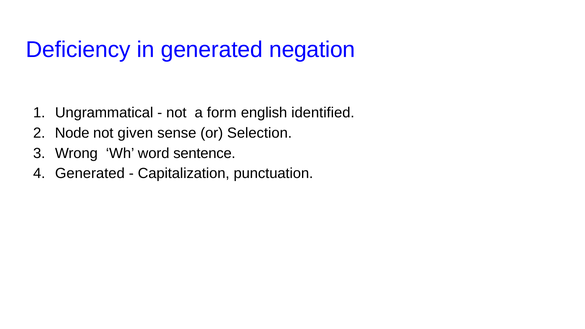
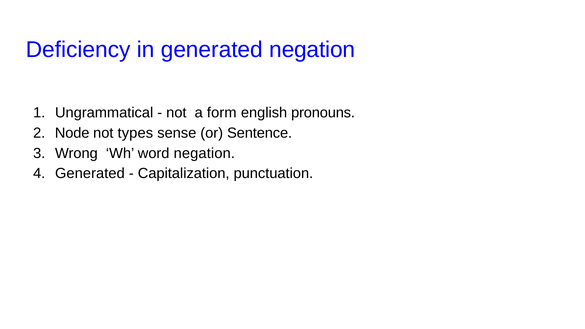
identified: identified -> pronouns
given: given -> types
Selection: Selection -> Sentence
word sentence: sentence -> negation
